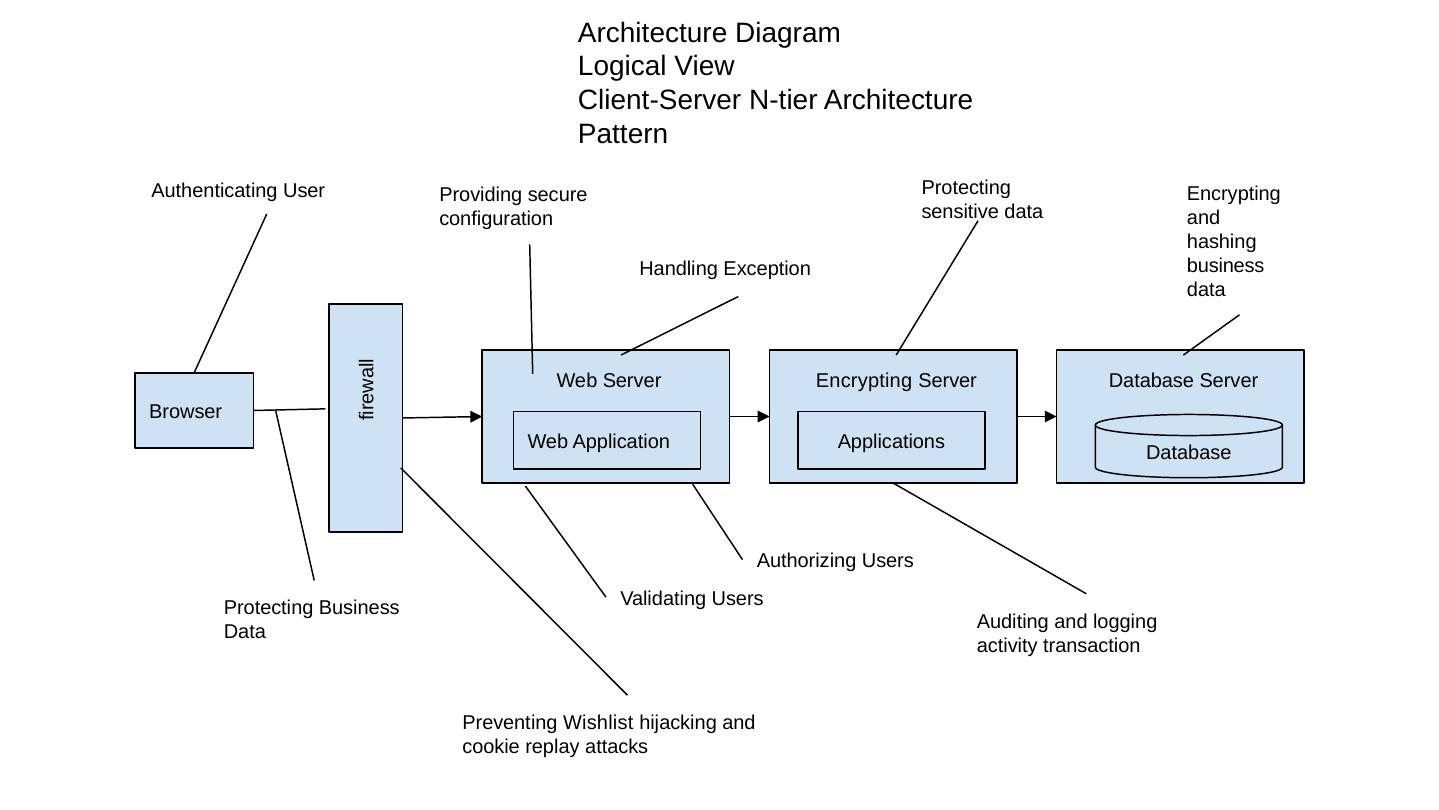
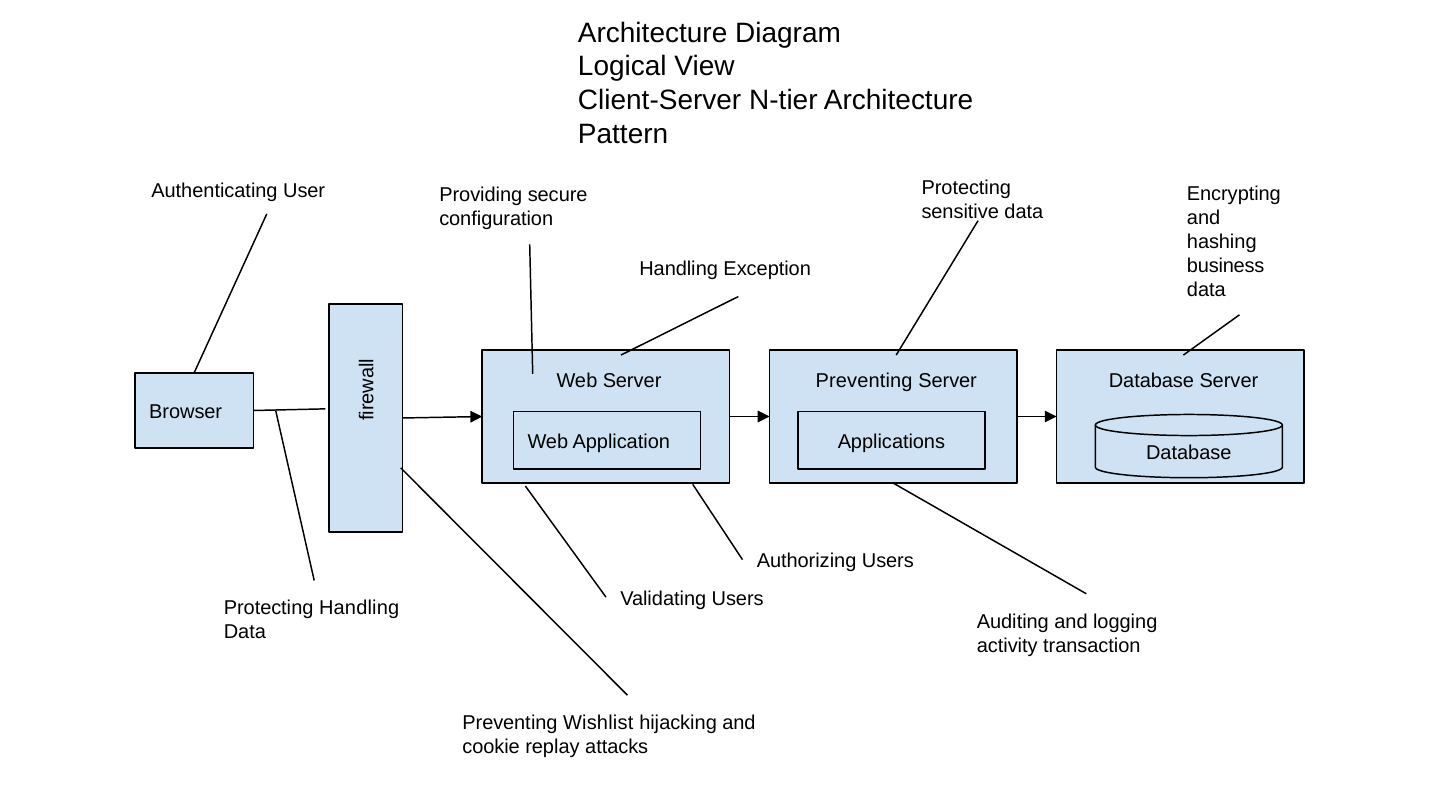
Encrypting at (864, 380): Encrypting -> Preventing
Protecting Business: Business -> Handling
